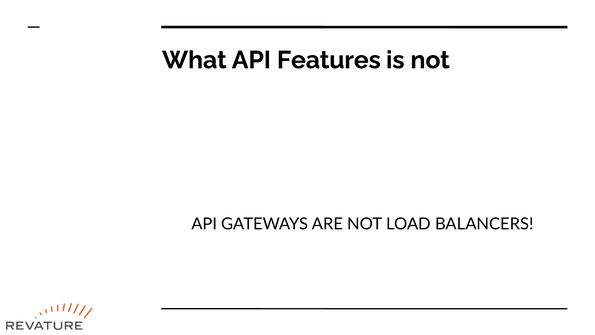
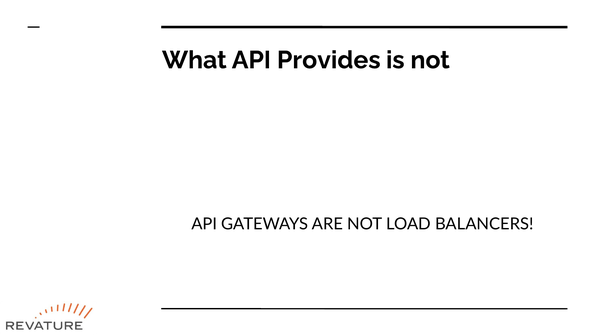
Features: Features -> Provides
